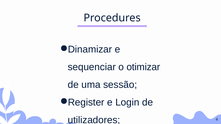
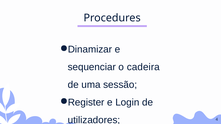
otimizar: otimizar -> cadeira
